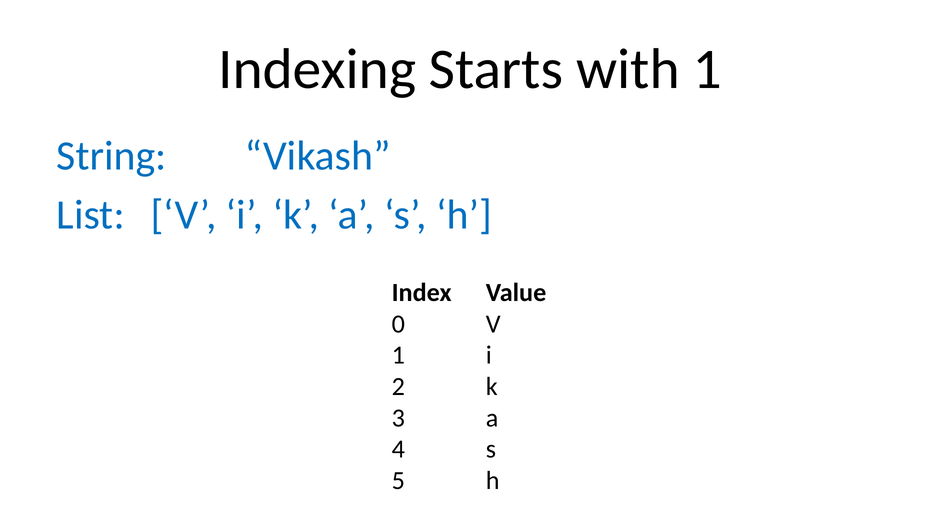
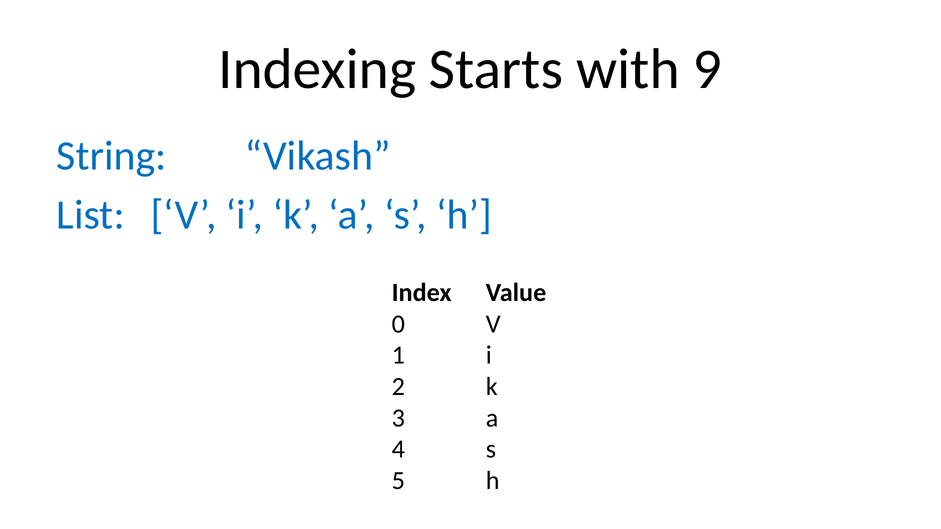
with 1: 1 -> 9
